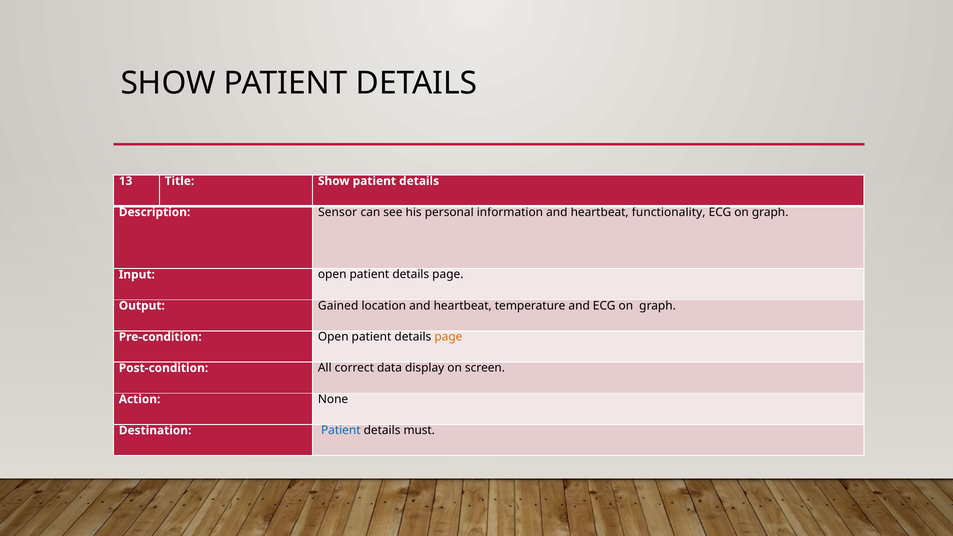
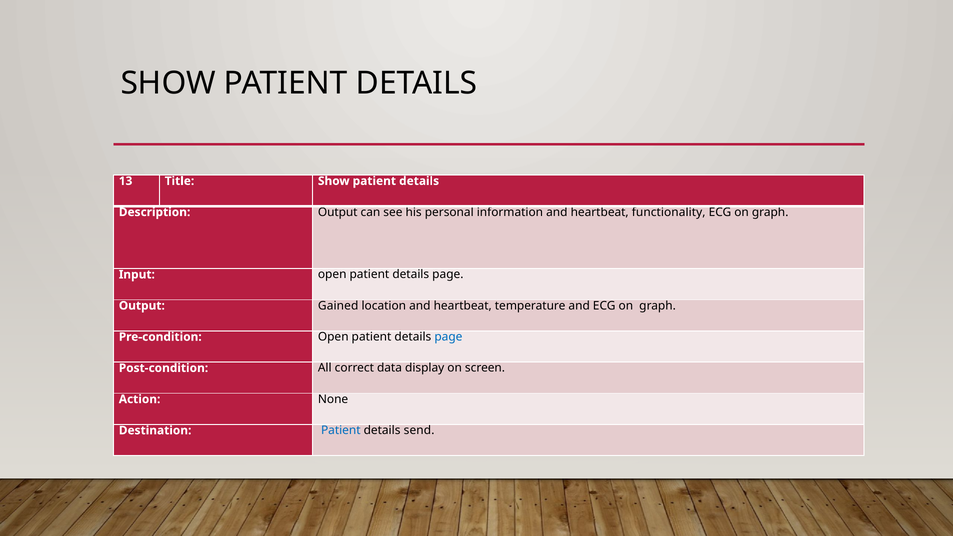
Description Sensor: Sensor -> Output
page at (448, 337) colour: orange -> blue
must: must -> send
